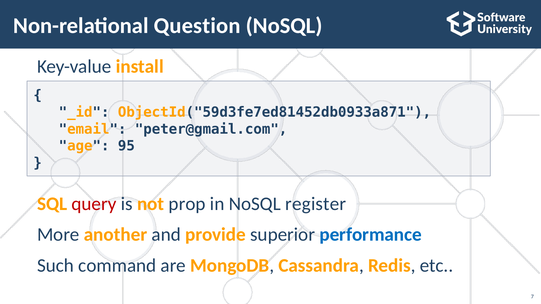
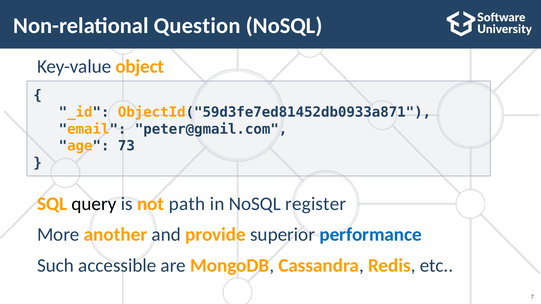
install: install -> object
95: 95 -> 73
query colour: red -> black
prop: prop -> path
command: command -> accessible
